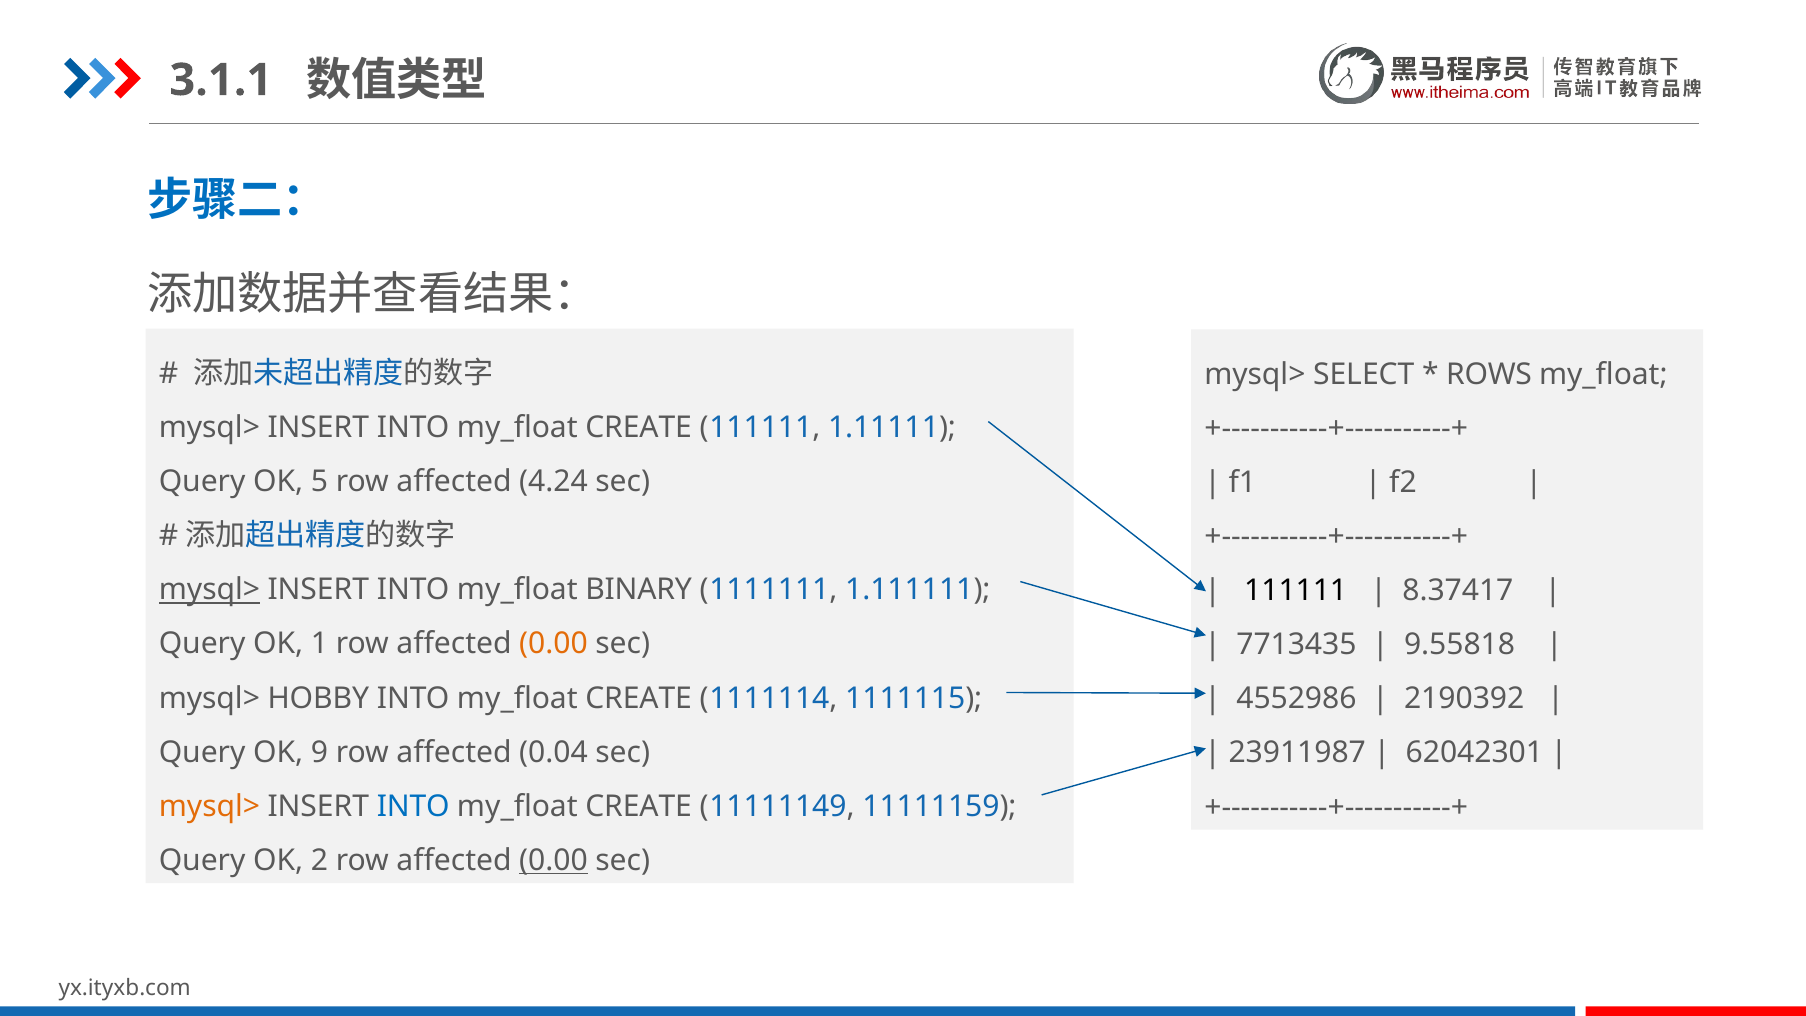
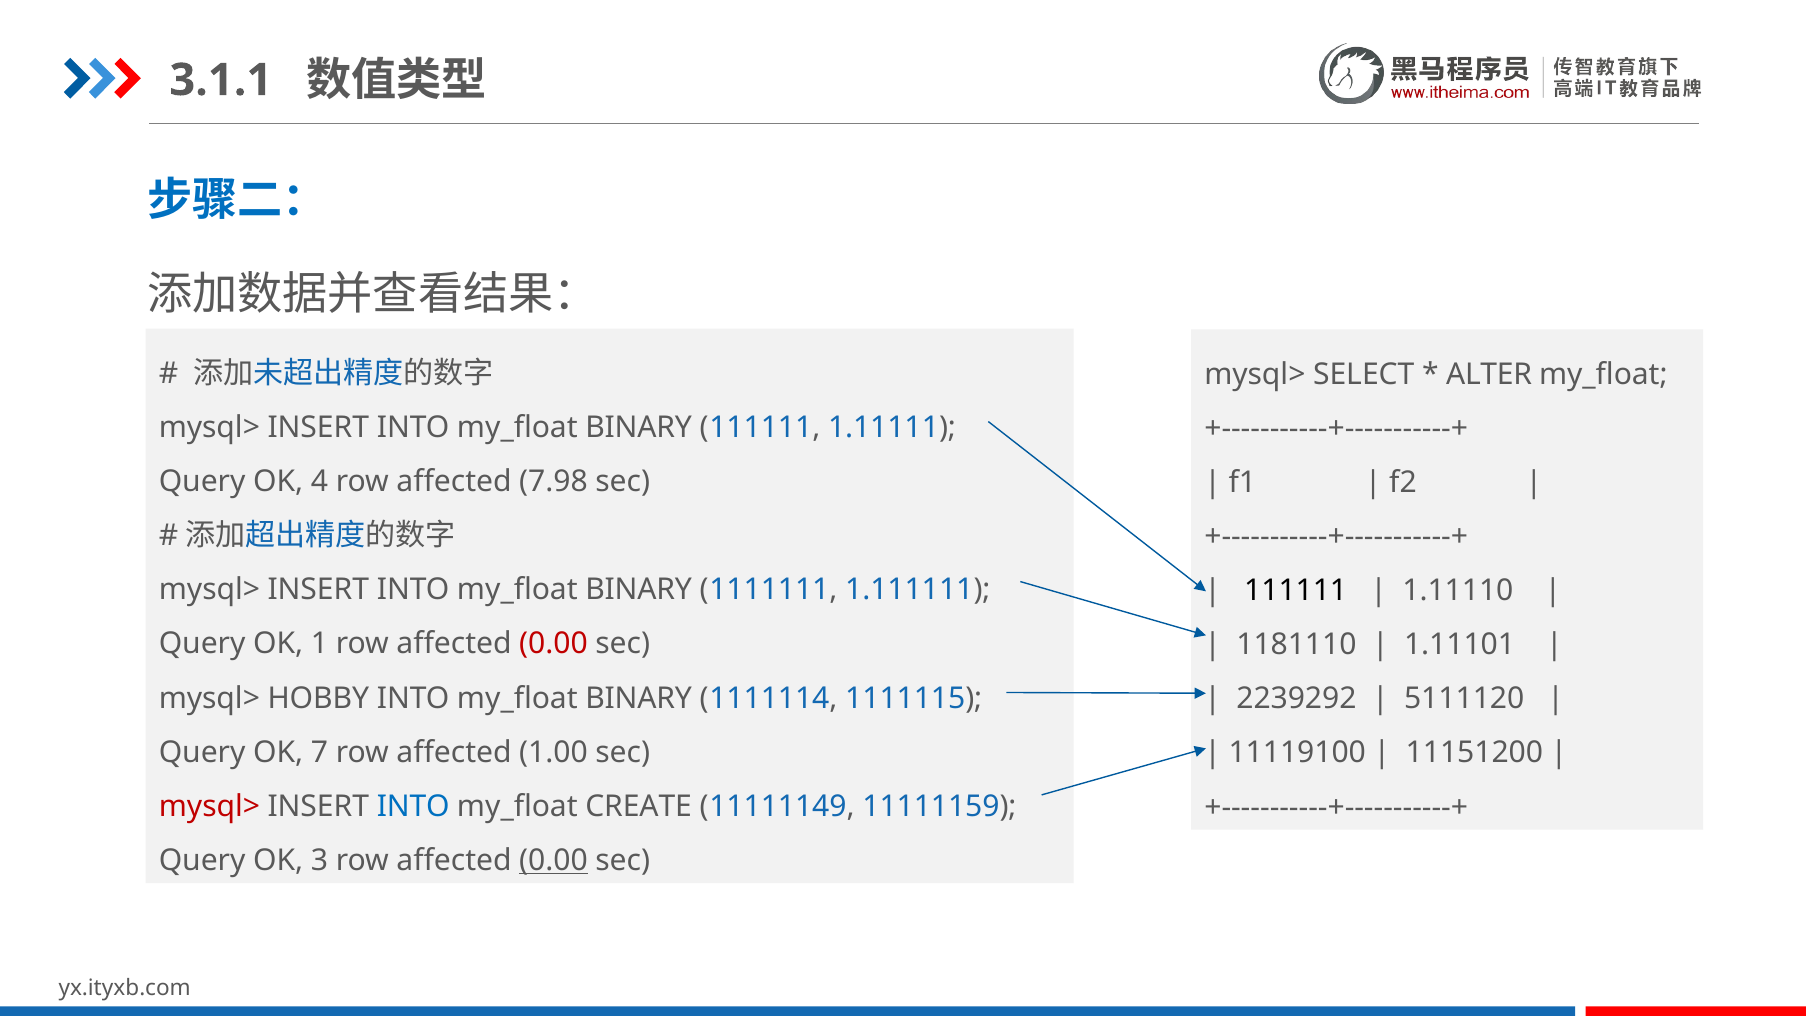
ROWS: ROWS -> ALTER
CREATE at (639, 428): CREATE -> BINARY
5: 5 -> 4
4.24: 4.24 -> 7.98
mysql> at (209, 590) underline: present -> none
8.37417: 8.37417 -> 1.11110
0.00 at (553, 644) colour: orange -> red
7713435: 7713435 -> 1181110
9.55818: 9.55818 -> 1.11101
CREATE at (639, 698): CREATE -> BINARY
4552986: 4552986 -> 2239292
2190392: 2190392 -> 5111120
9: 9 -> 7
0.04: 0.04 -> 1.00
23911987: 23911987 -> 11119100
62042301: 62042301 -> 11151200
mysql> at (209, 807) colour: orange -> red
2: 2 -> 3
